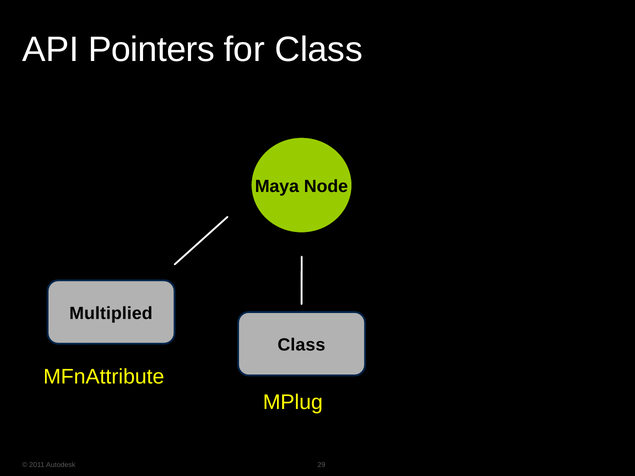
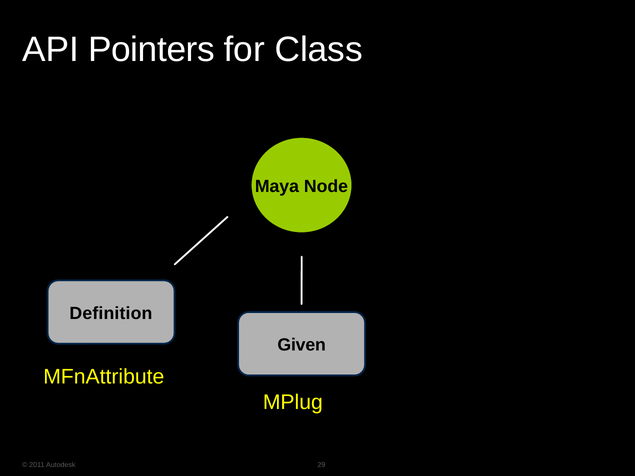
Multiplied: Multiplied -> Definition
Class at (301, 345): Class -> Given
